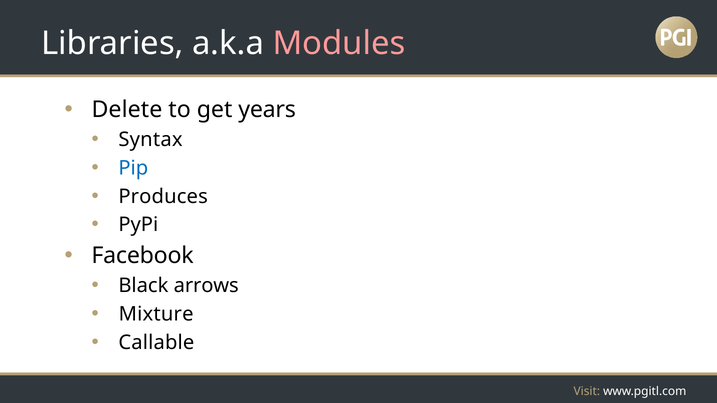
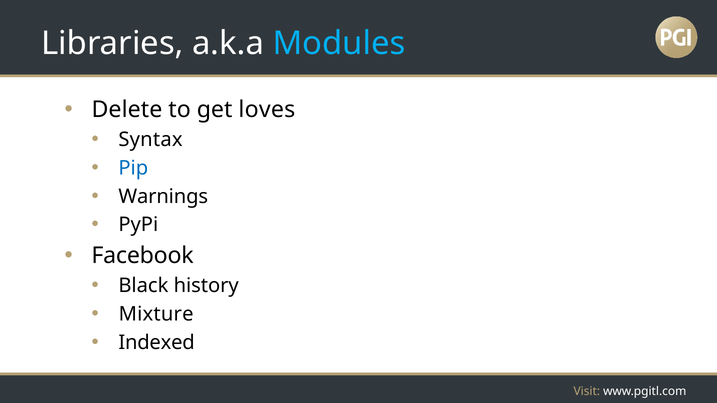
Modules colour: pink -> light blue
years: years -> loves
Produces: Produces -> Warnings
arrows: arrows -> history
Callable: Callable -> Indexed
